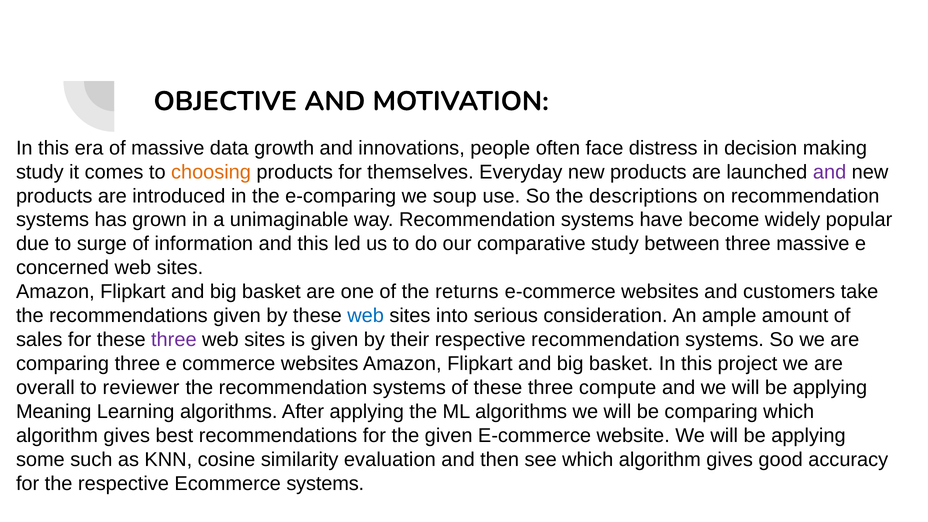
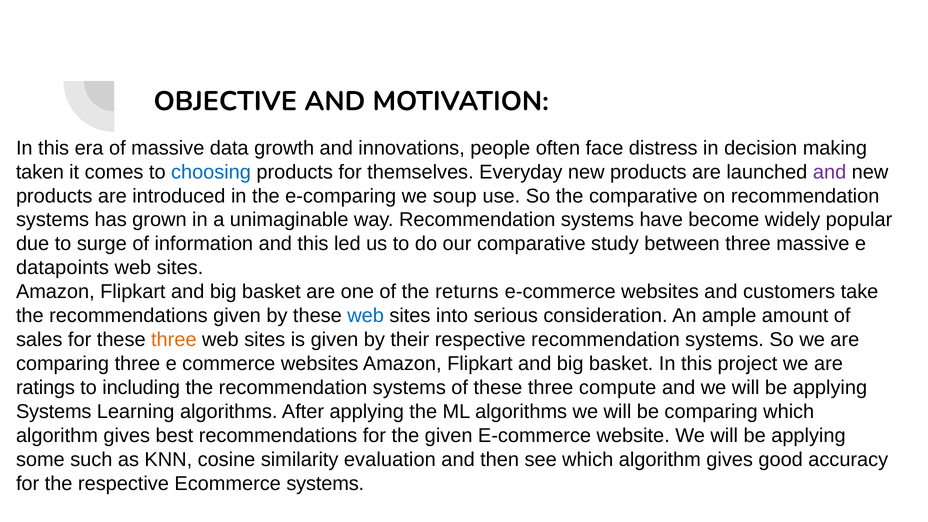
study at (40, 172): study -> taken
choosing colour: orange -> blue
the descriptions: descriptions -> comparative
concerned: concerned -> datapoints
three at (174, 340) colour: purple -> orange
overall: overall -> ratings
reviewer: reviewer -> including
Meaning at (54, 412): Meaning -> Systems
